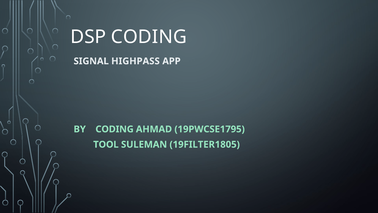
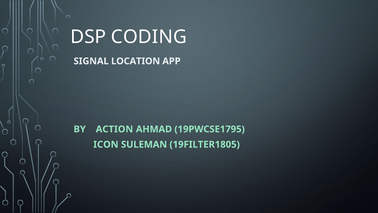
HIGHPASS: HIGHPASS -> LOCATION
BY CODING: CODING -> ACTION
TOOL: TOOL -> ICON
